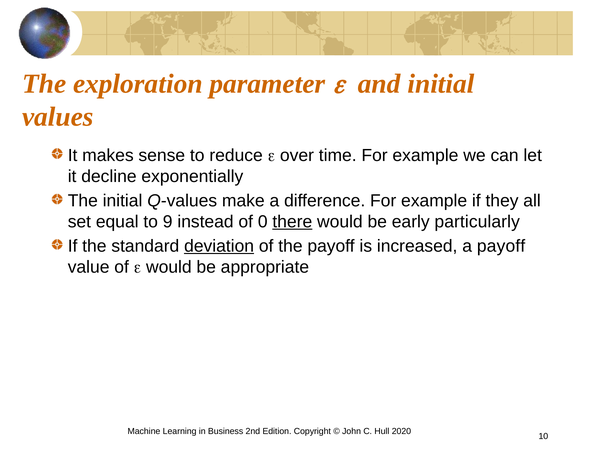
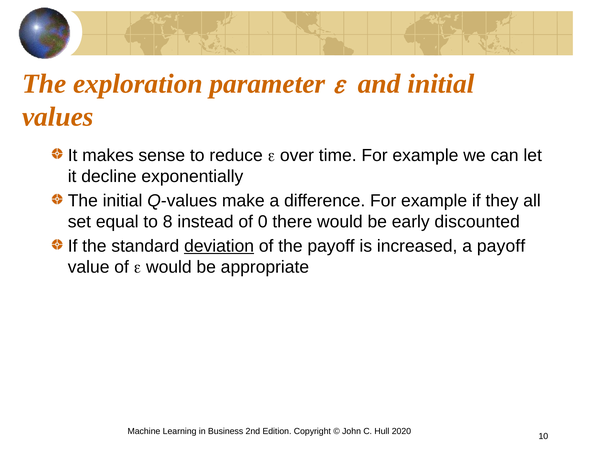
9: 9 -> 8
there underline: present -> none
particularly: particularly -> discounted
